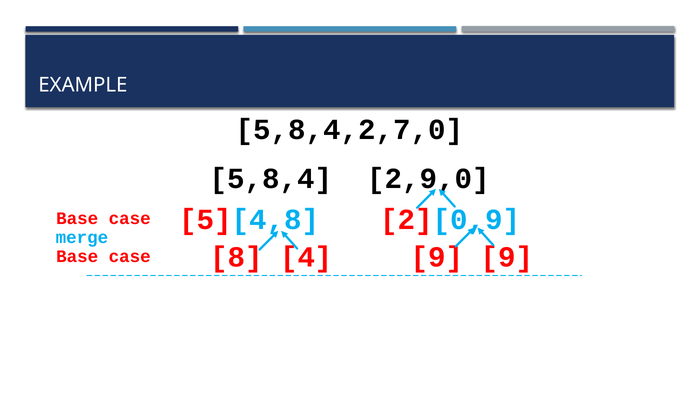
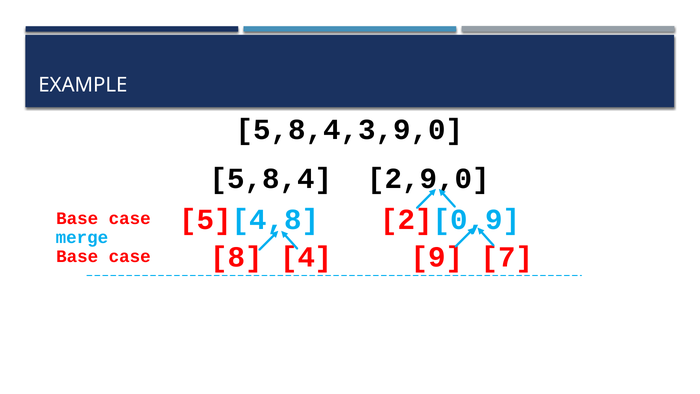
5,8,4,2,7,0: 5,8,4,2,7,0 -> 5,8,4,3,9,0
9 9: 9 -> 7
